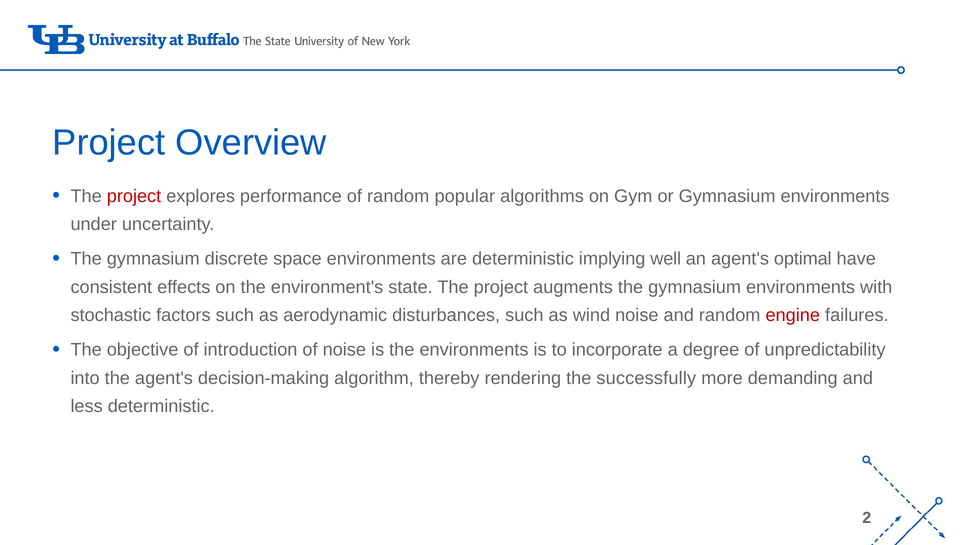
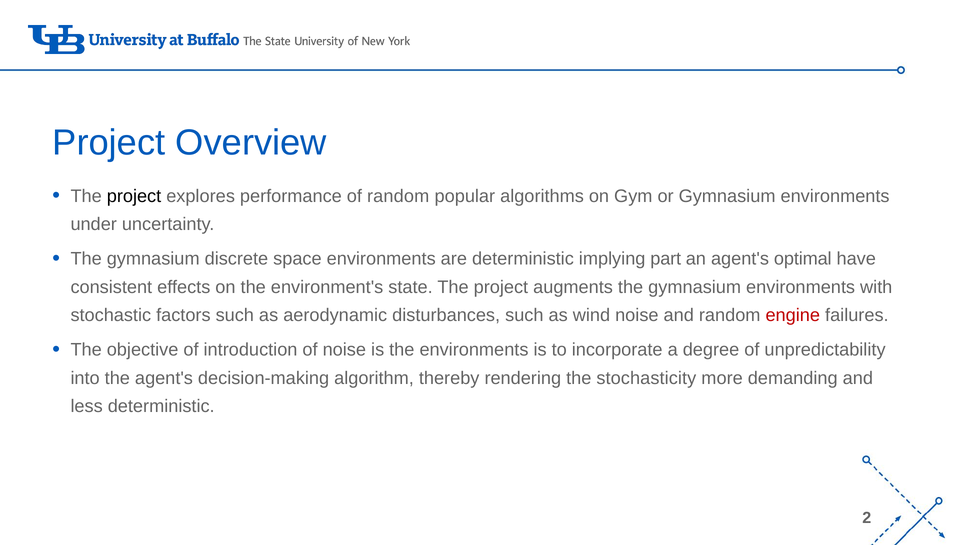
project at (134, 196) colour: red -> black
well: well -> part
successfully: successfully -> stochasticity
